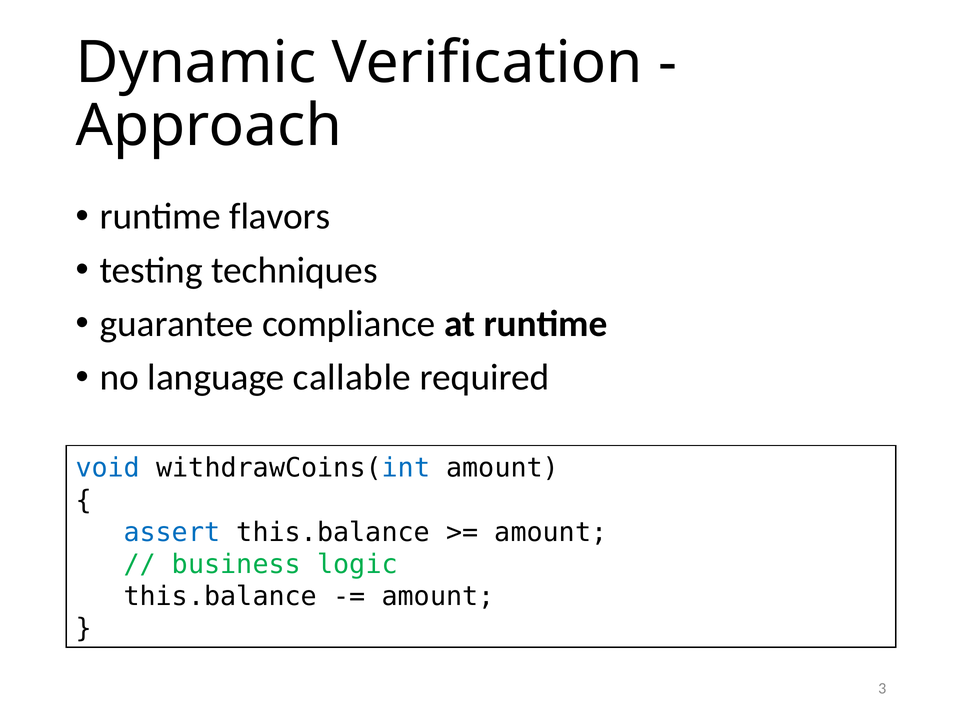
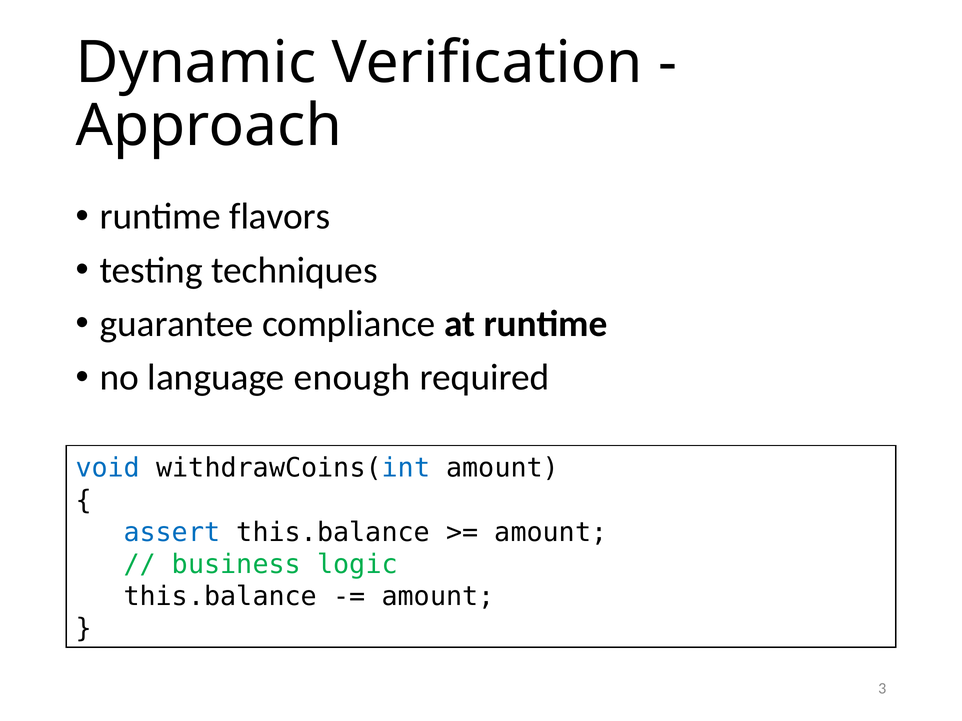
language callable: callable -> enough
